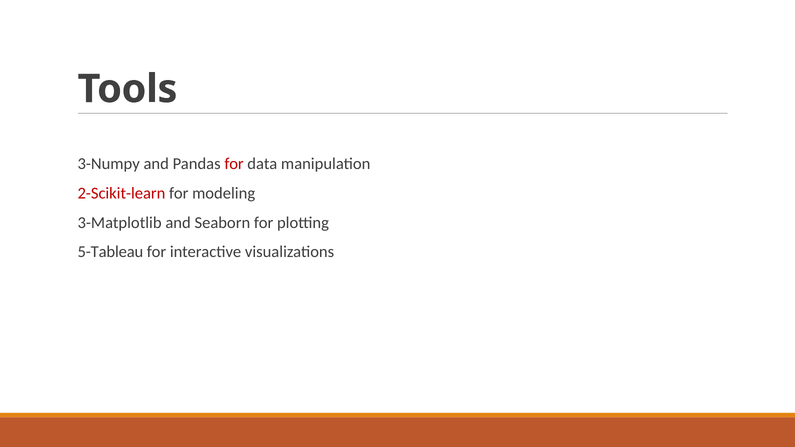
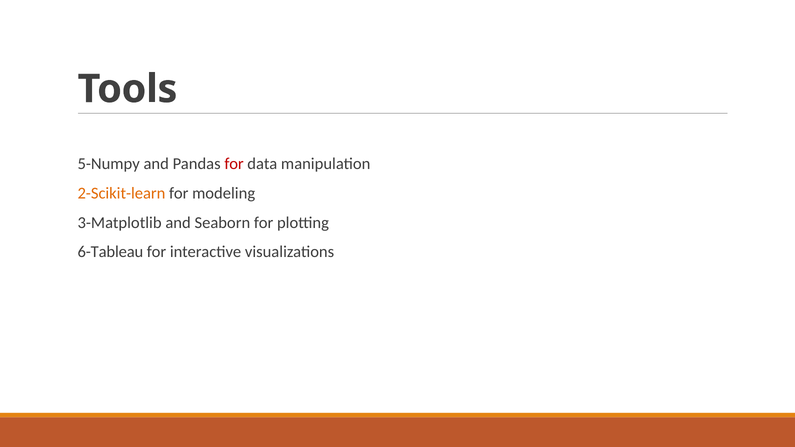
3-Numpy: 3-Numpy -> 5-Numpy
2-Scikit-learn colour: red -> orange
5-Tableau: 5-Tableau -> 6-Tableau
